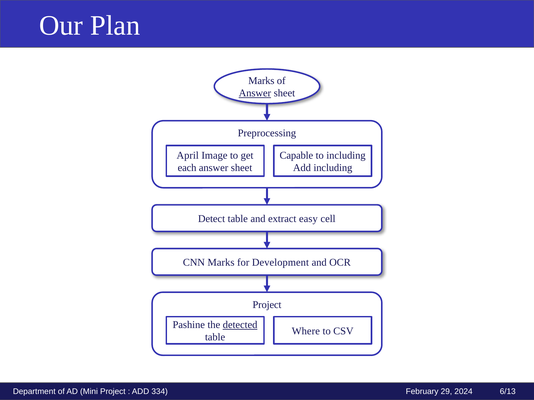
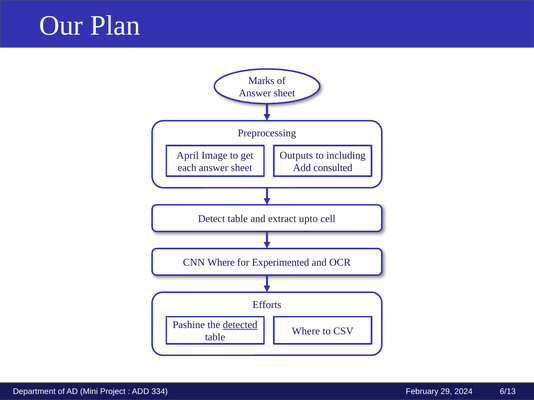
Answer at (255, 93) underline: present -> none
Capable: Capable -> Outputs
Add including: including -> consulted
easy: easy -> upto
CNN Marks: Marks -> Where
Development: Development -> Experimented
Project at (267, 305): Project -> Efforts
